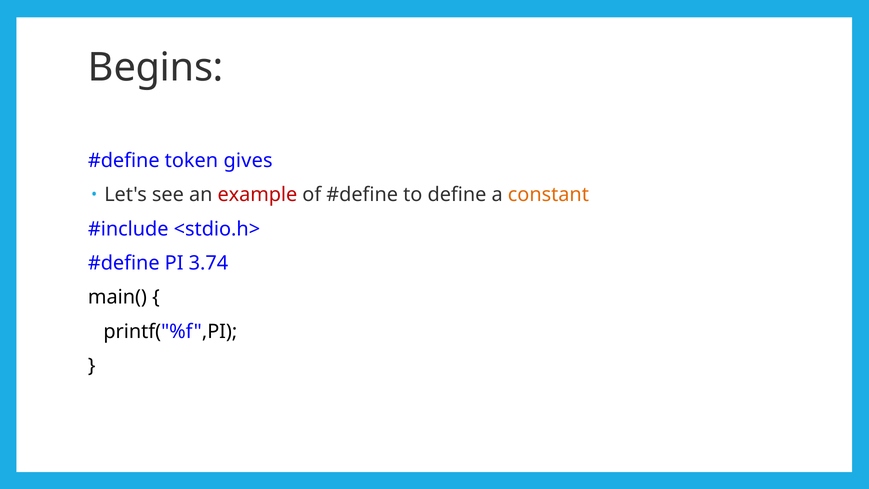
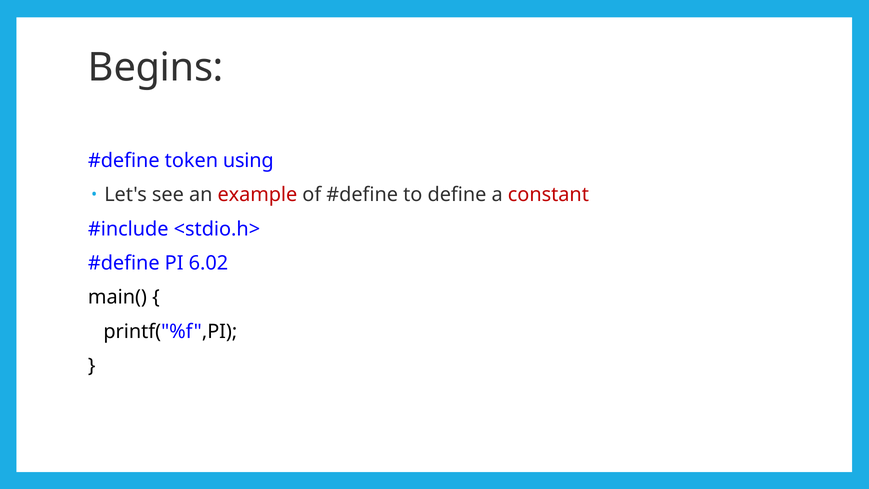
gives: gives -> using
constant colour: orange -> red
3.74: 3.74 -> 6.02
